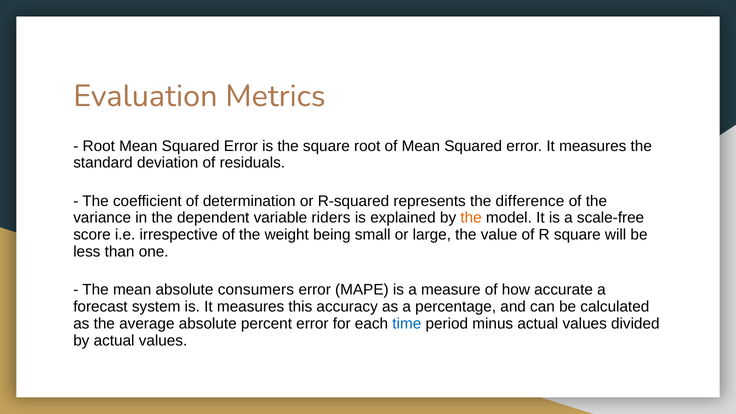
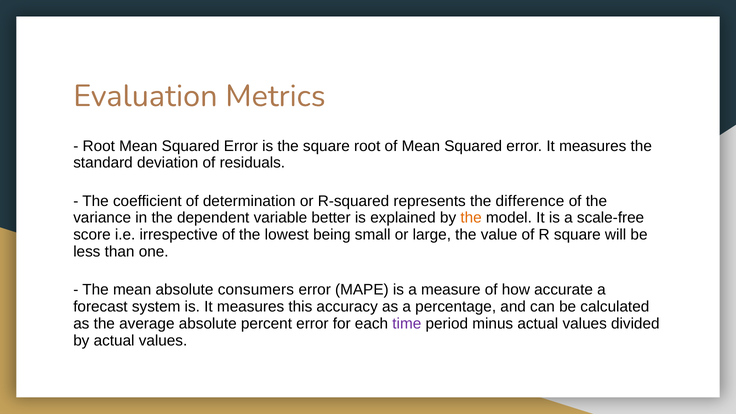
riders: riders -> better
weight: weight -> lowest
time colour: blue -> purple
